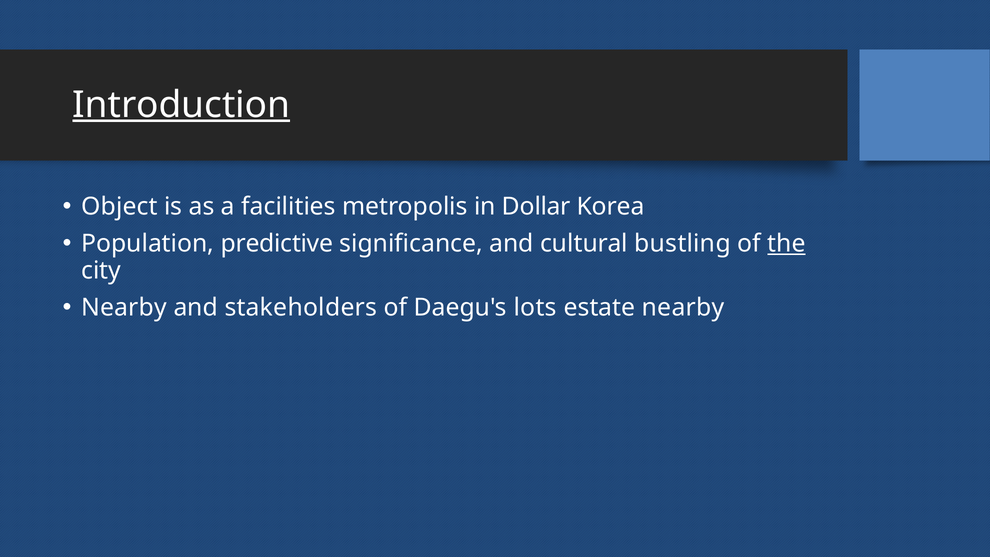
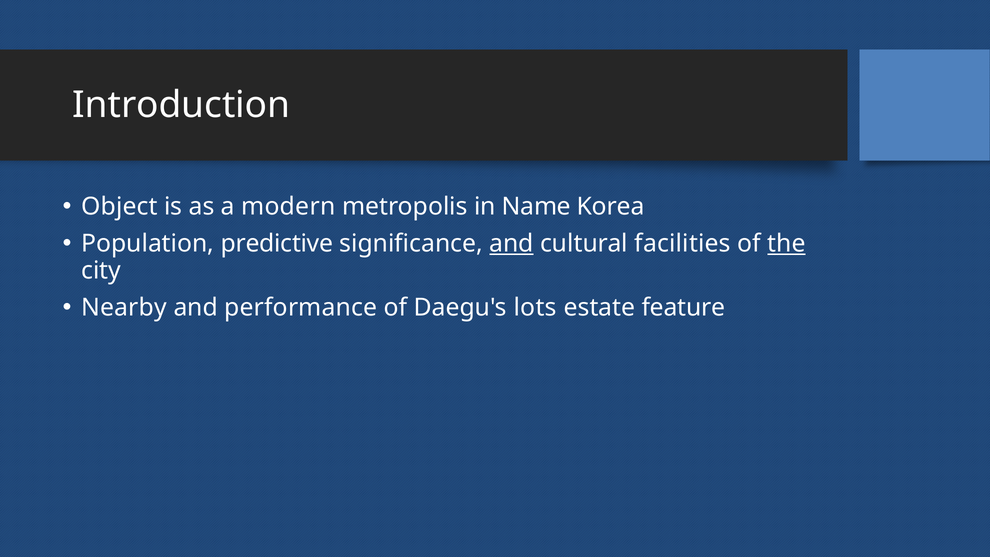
Introduction underline: present -> none
facilities: facilities -> modern
Dollar: Dollar -> Name
and at (512, 244) underline: none -> present
bustling: bustling -> facilities
stakeholders: stakeholders -> performance
estate nearby: nearby -> feature
